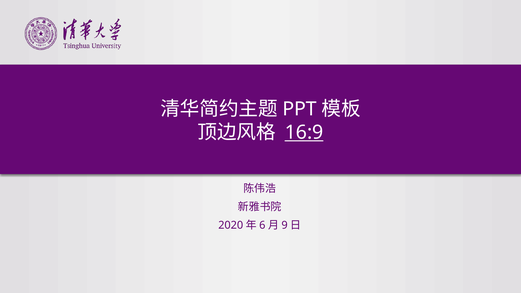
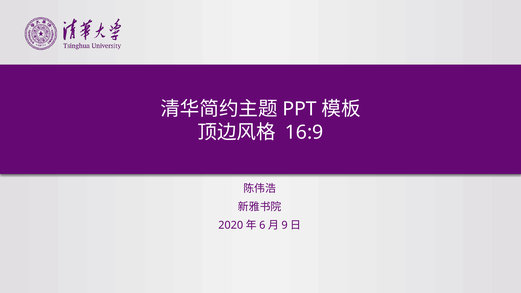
16:9 underline: present -> none
